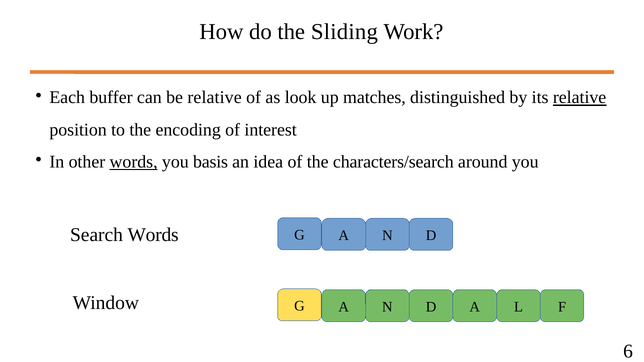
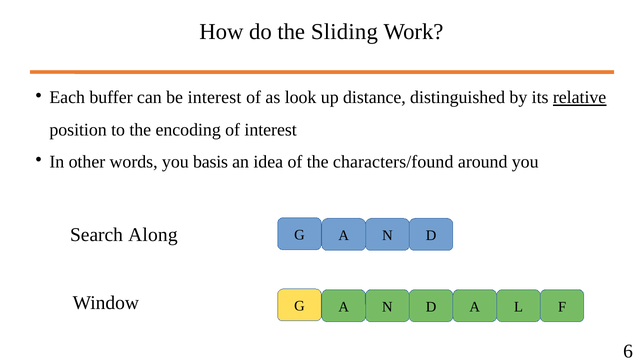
be relative: relative -> interest
matches: matches -> distance
words at (134, 162) underline: present -> none
characters/search: characters/search -> characters/found
Search Words: Words -> Along
